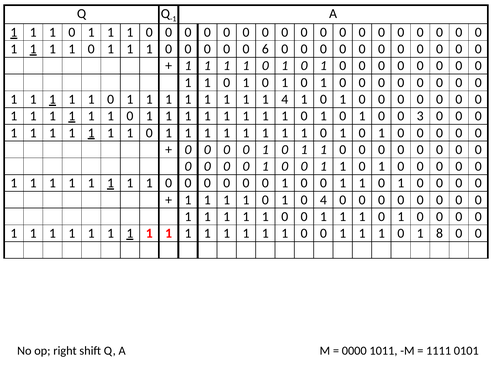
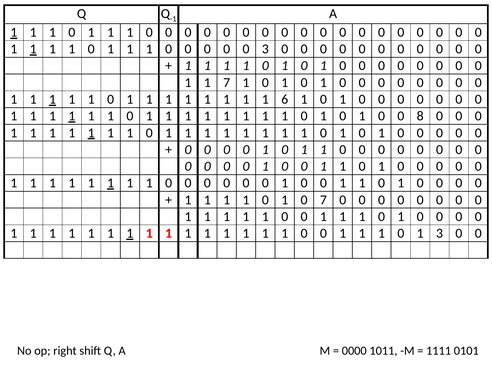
0 6: 6 -> 3
0 at (227, 83): 0 -> 7
1 4: 4 -> 6
3: 3 -> 8
0 4: 4 -> 7
1 8: 8 -> 3
